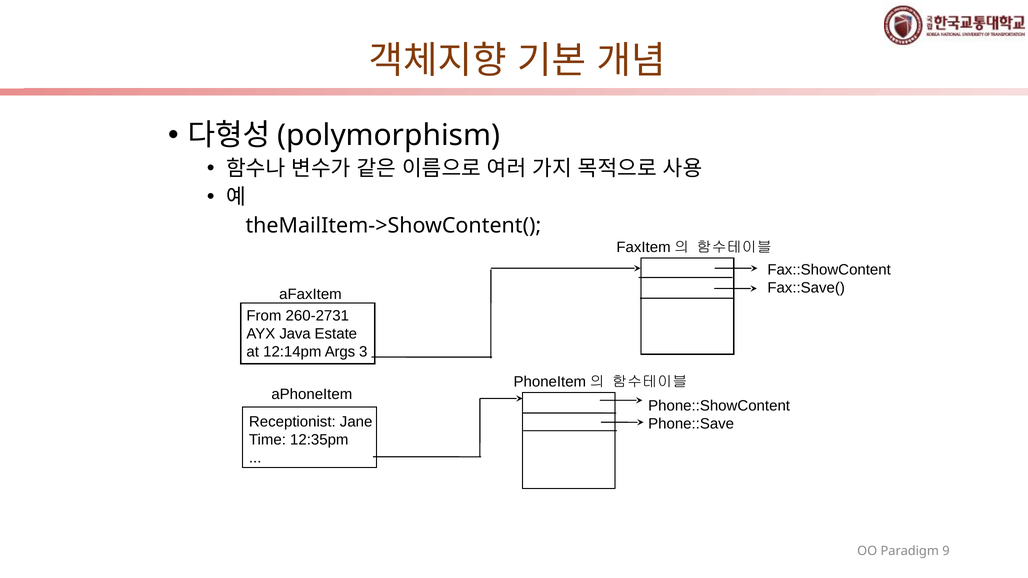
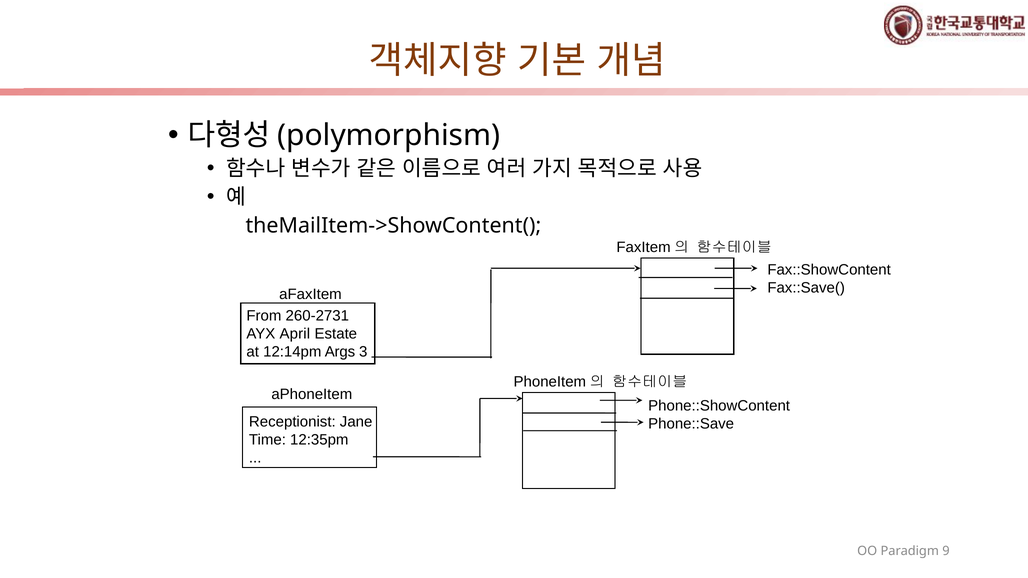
Java: Java -> April
